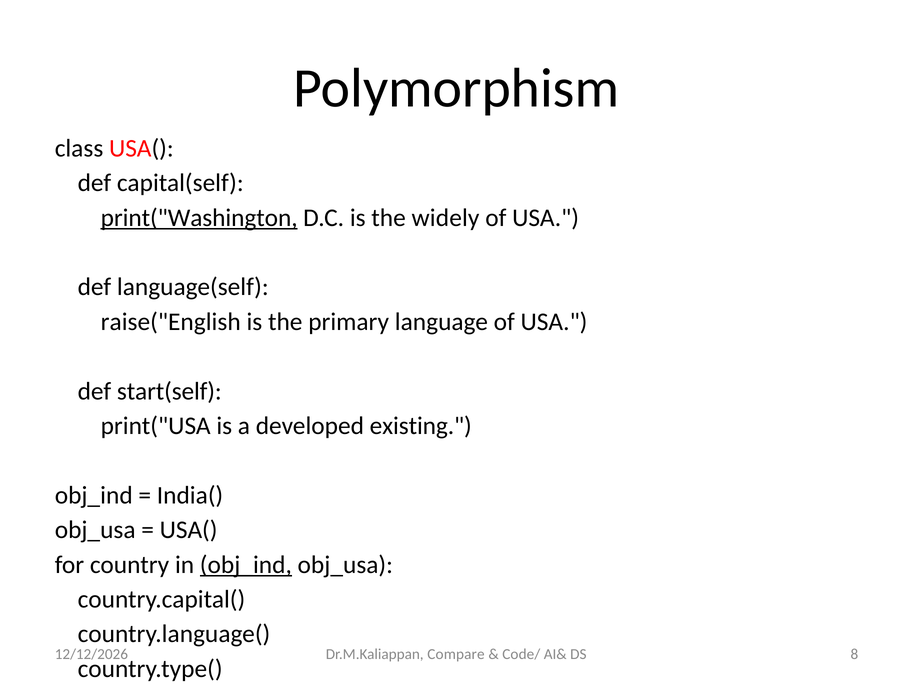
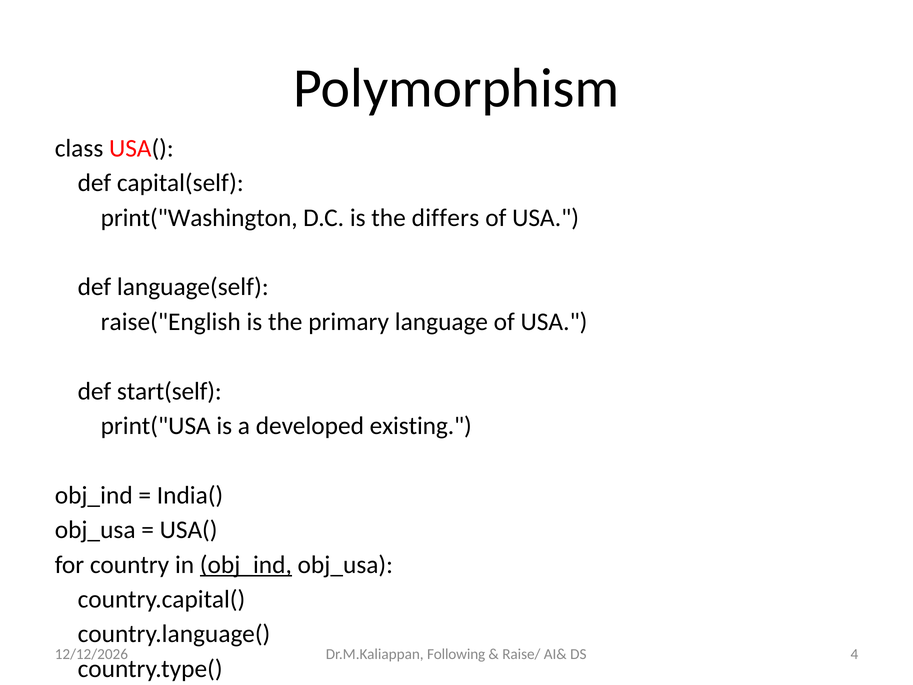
print("Washington underline: present -> none
widely: widely -> differs
Compare: Compare -> Following
Code/: Code/ -> Raise/
8: 8 -> 4
